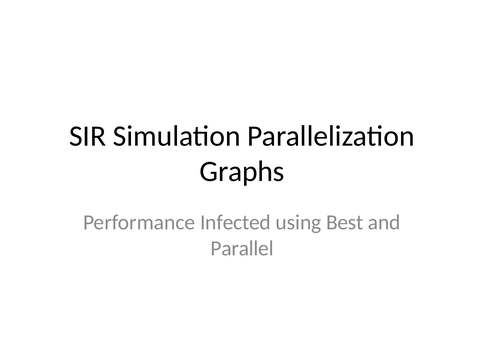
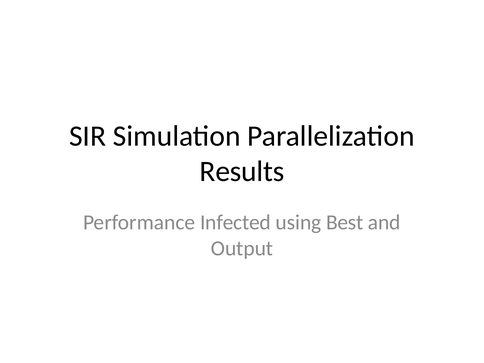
Graphs: Graphs -> Results
Parallel: Parallel -> Output
